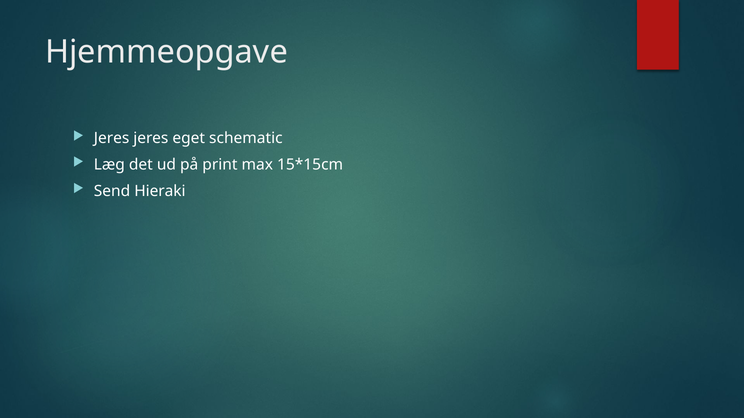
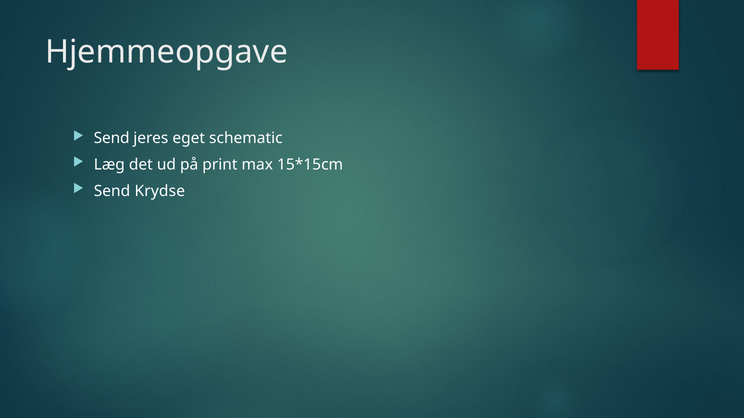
Jeres at (112, 138): Jeres -> Send
Hieraki: Hieraki -> Krydse
